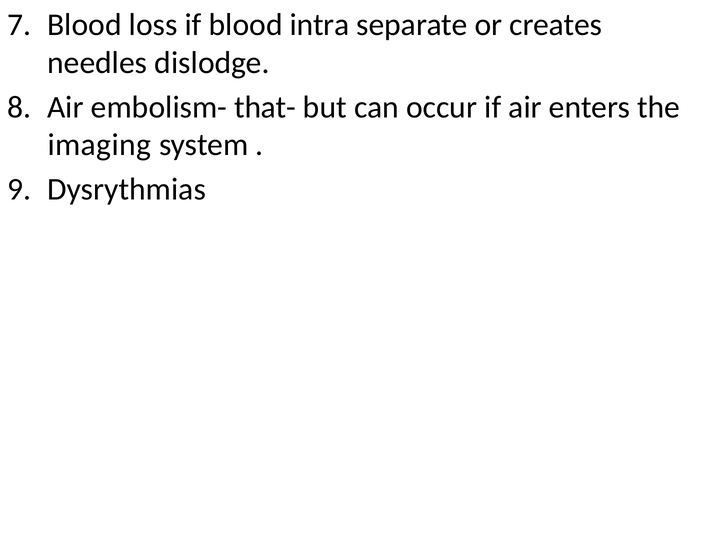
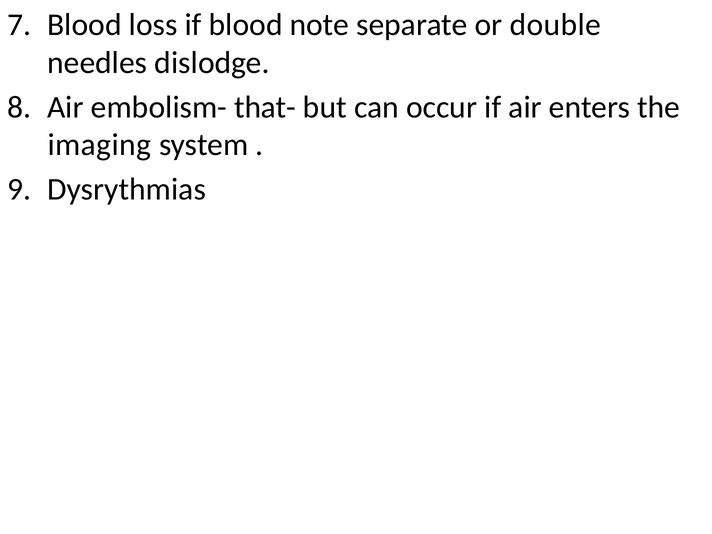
intra: intra -> note
creates: creates -> double
